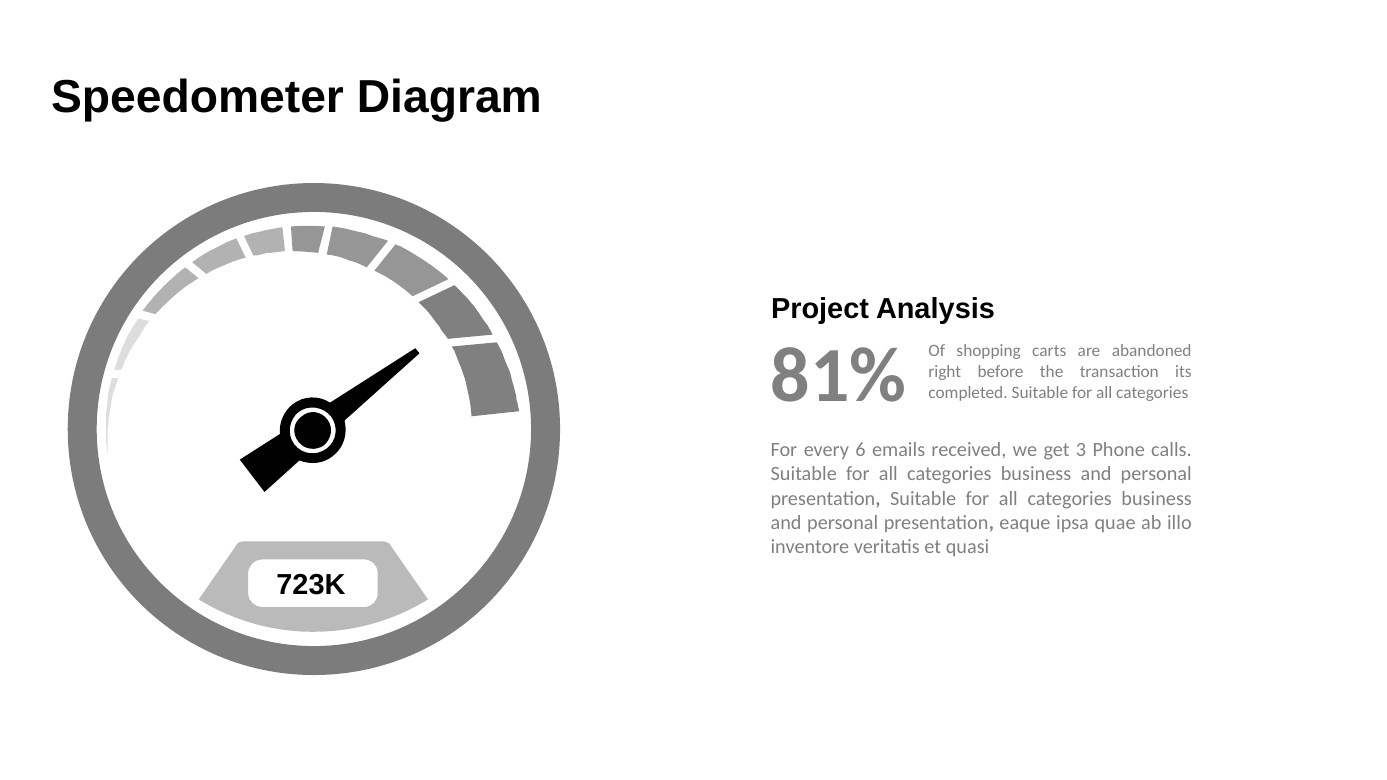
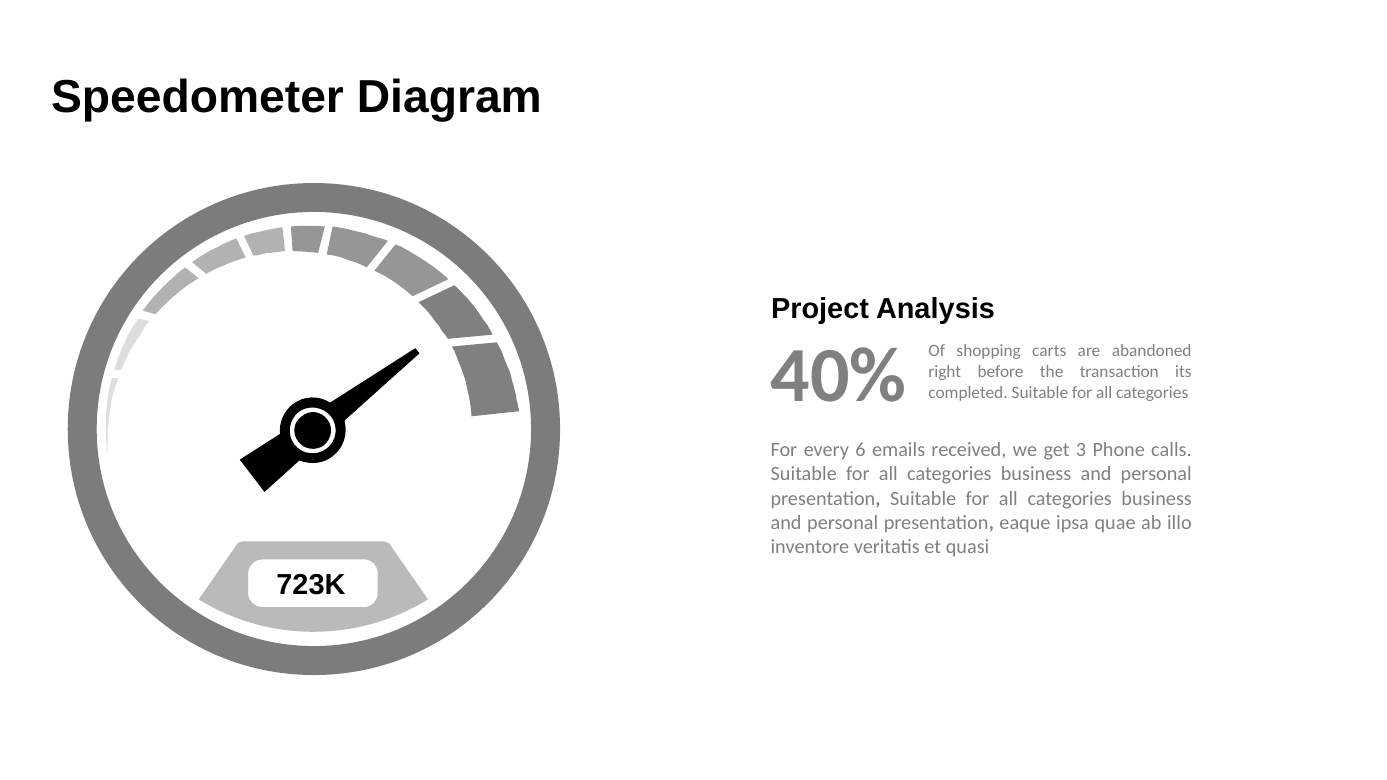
81%: 81% -> 40%
